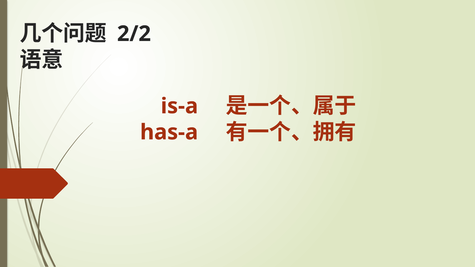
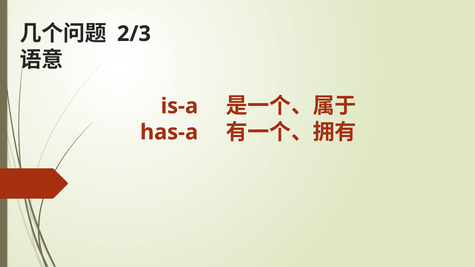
2/2: 2/2 -> 2/3
